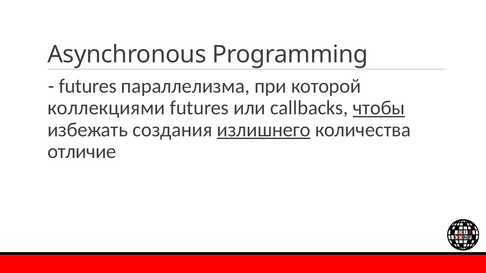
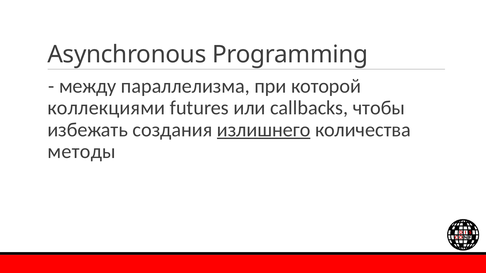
futures at (88, 86): futures -> между
чтобы underline: present -> none
отличие: отличие -> методы
